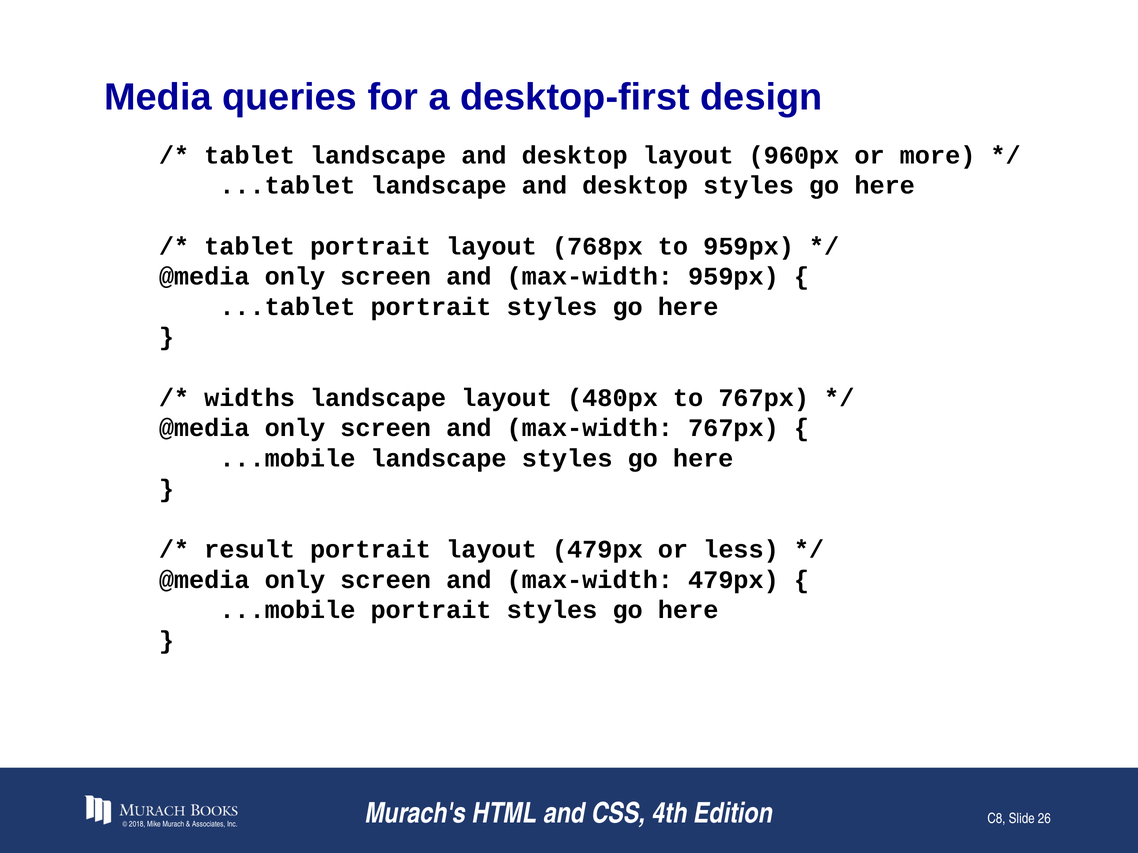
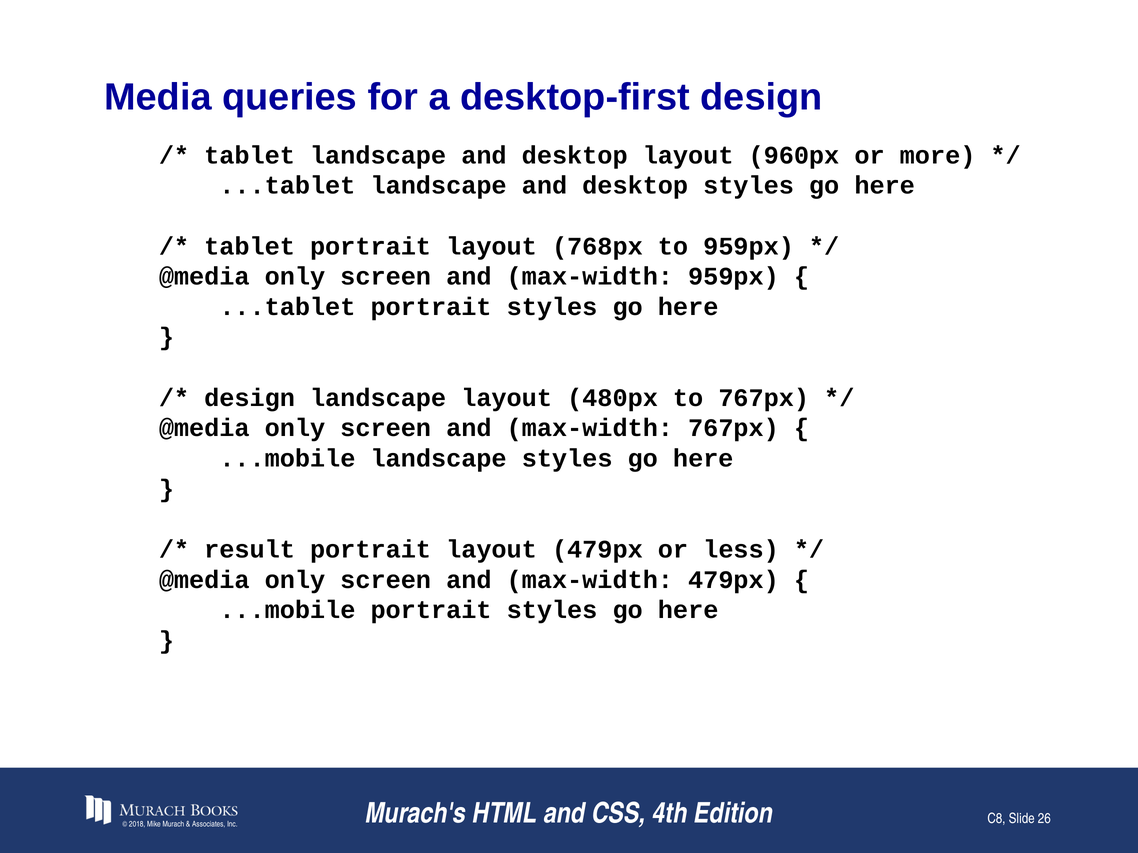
widths at (250, 398): widths -> design
